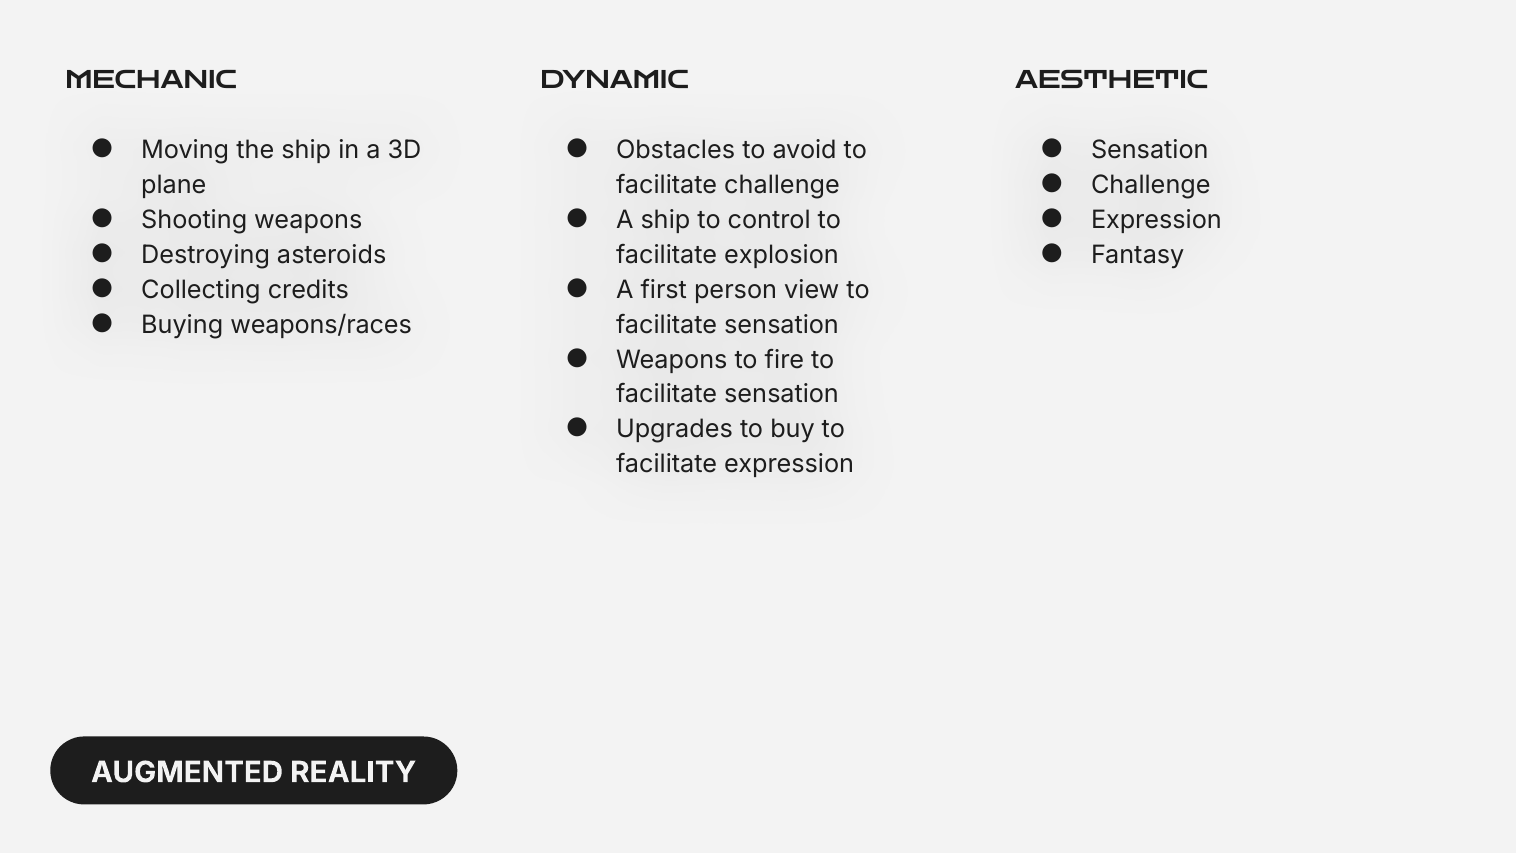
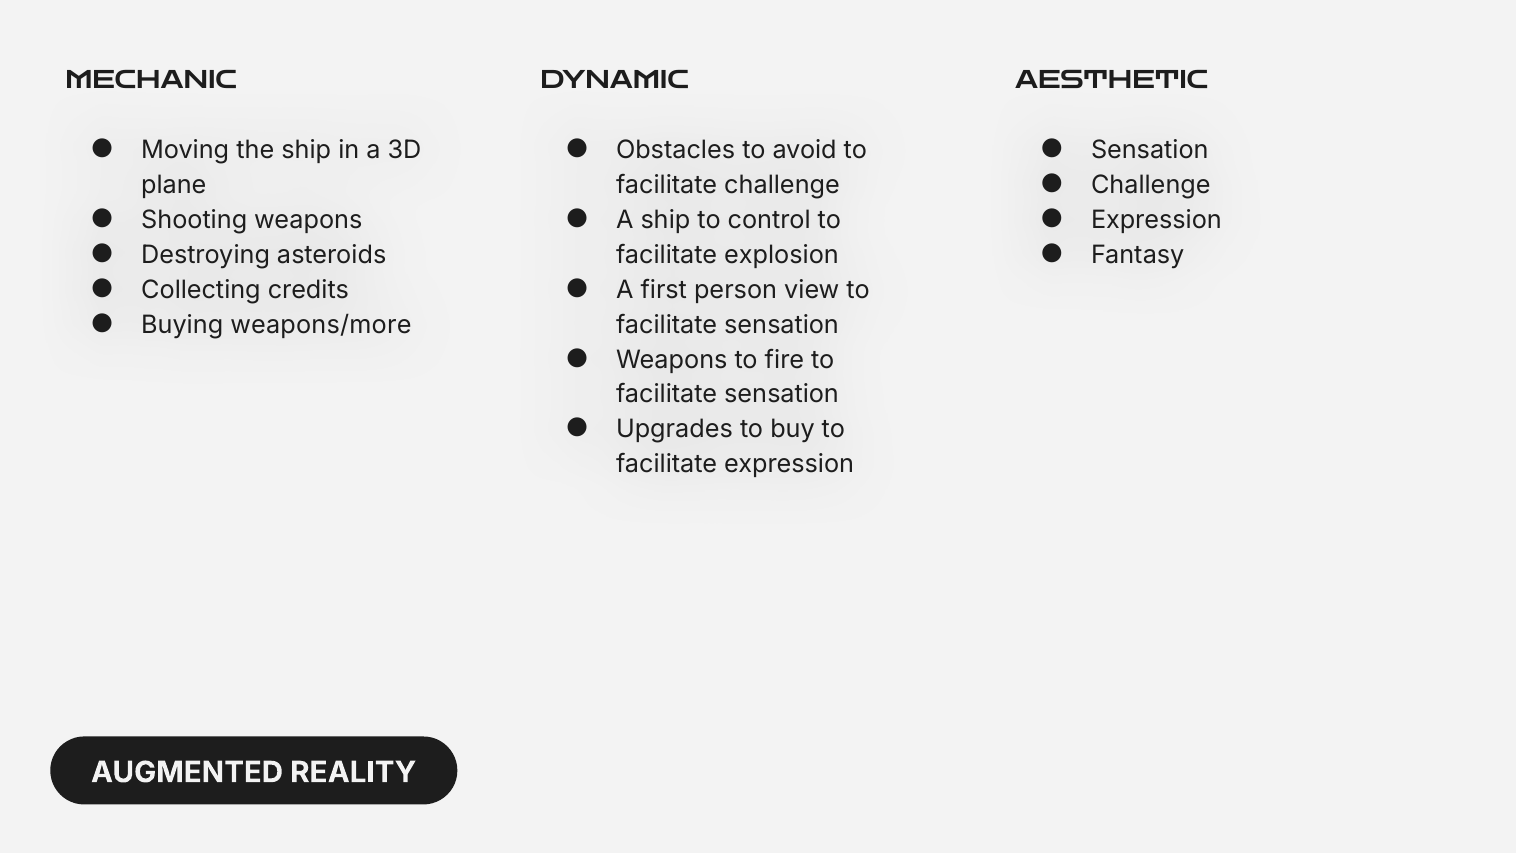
weapons/races: weapons/races -> weapons/more
